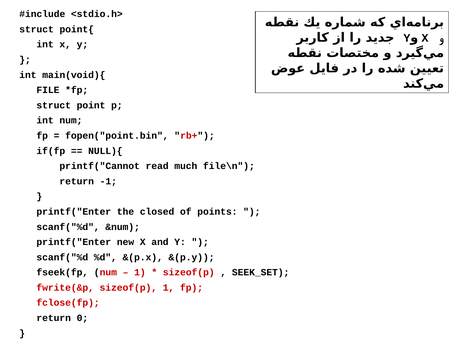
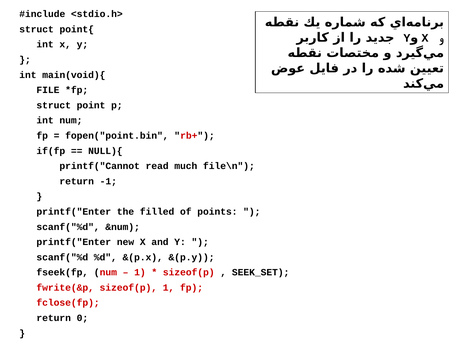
closed: closed -> filled
